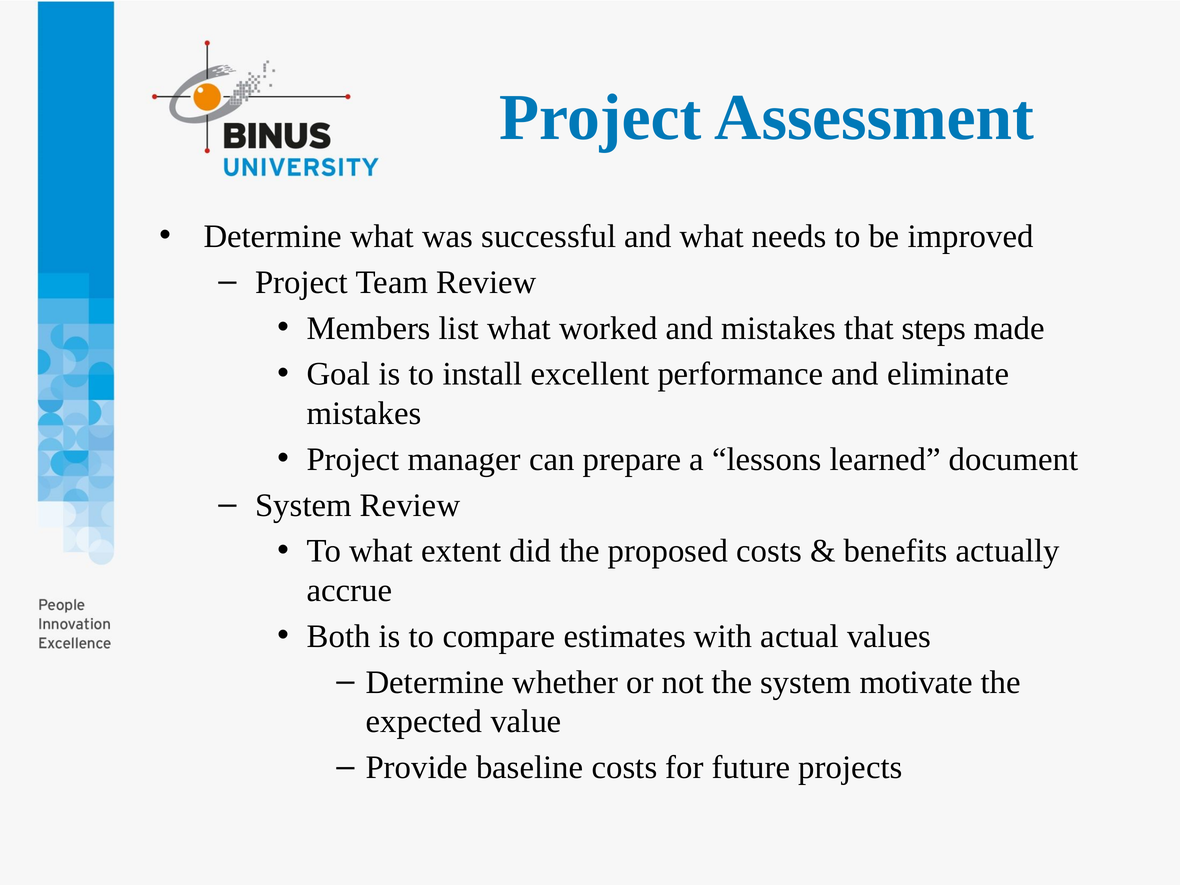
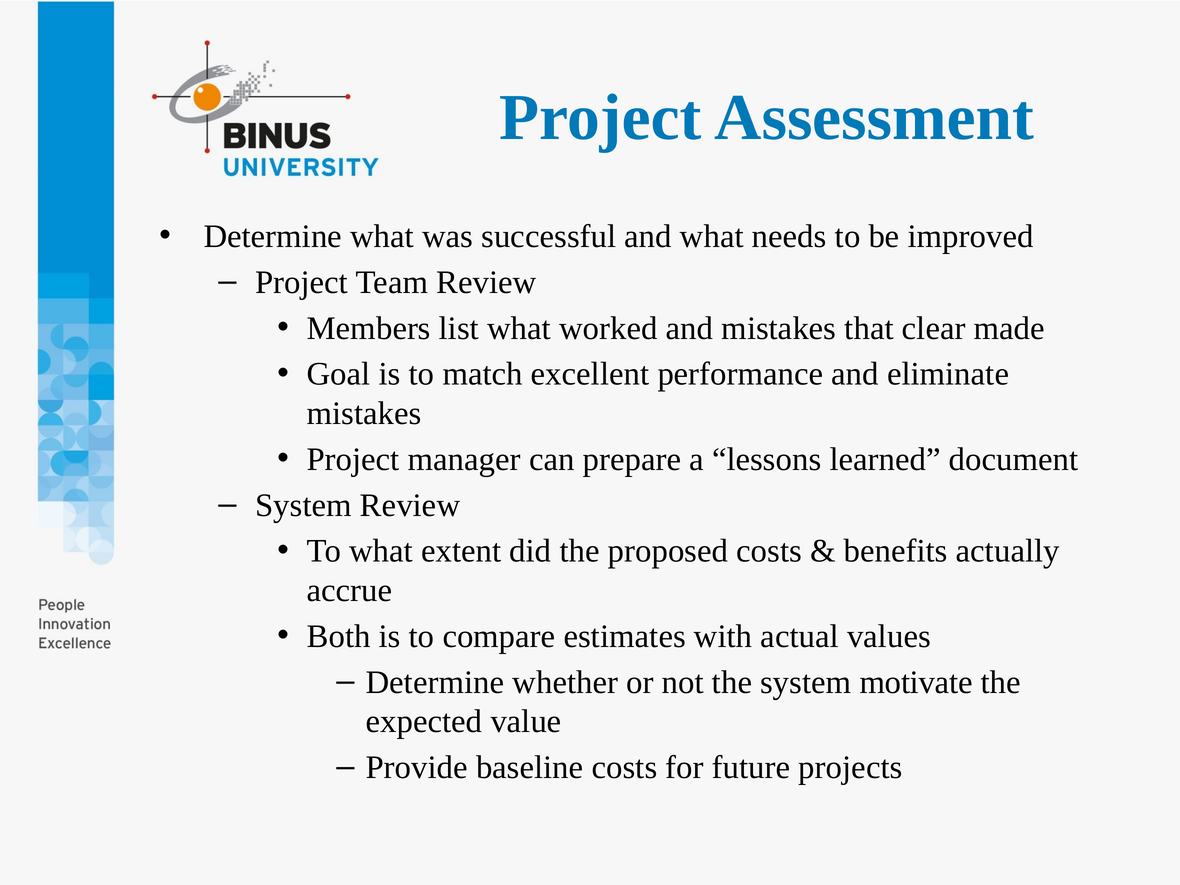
steps: steps -> clear
install: install -> match
